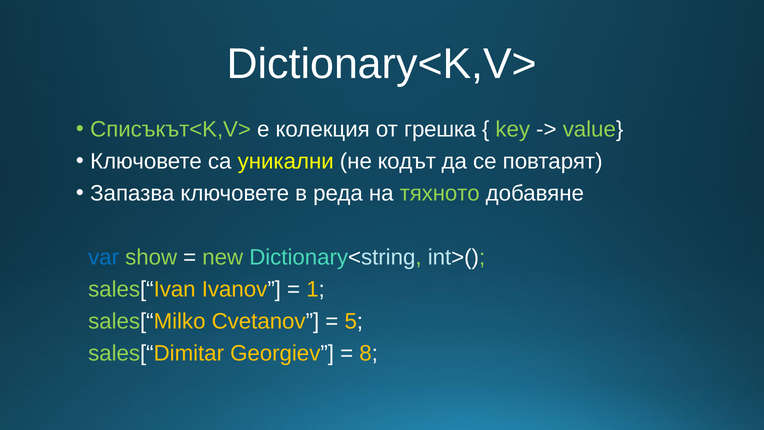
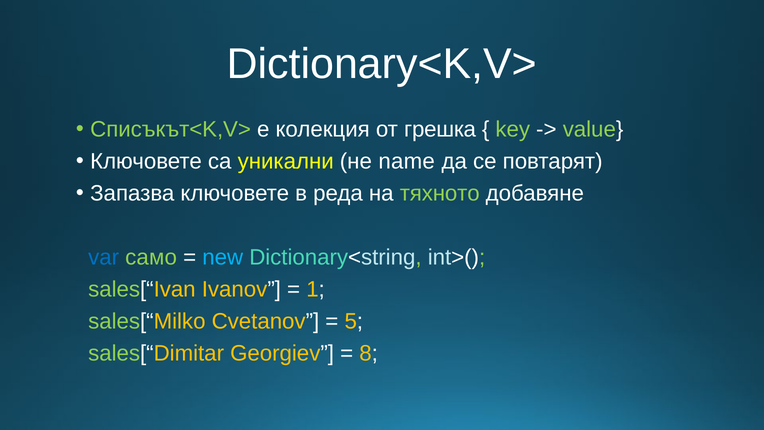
кодът: кодът -> name
show: show -> само
new colour: light green -> light blue
